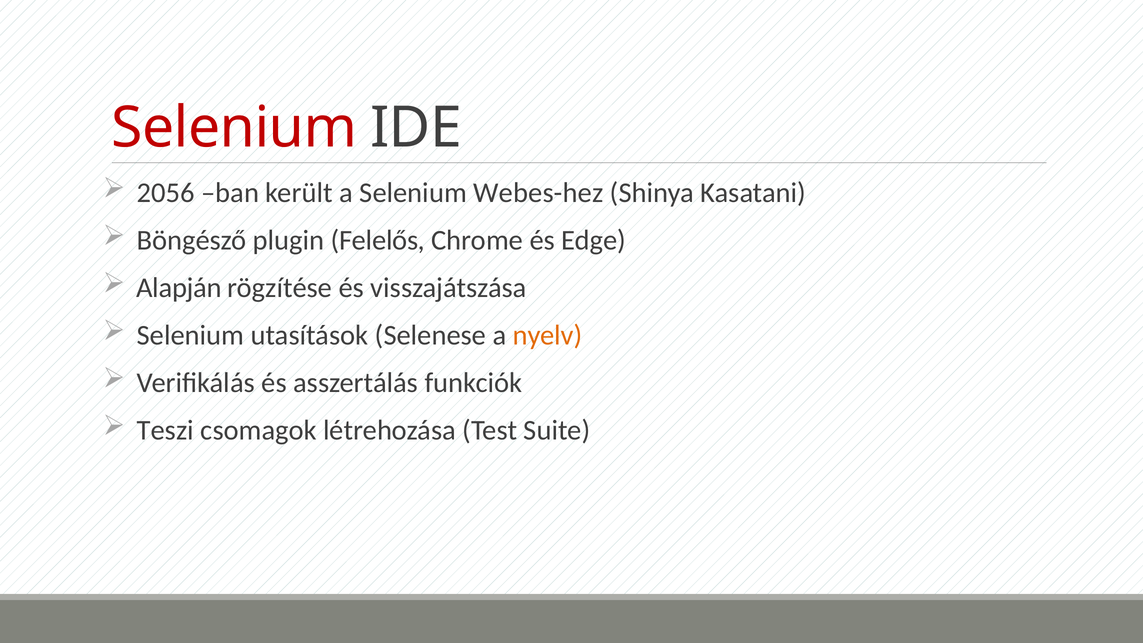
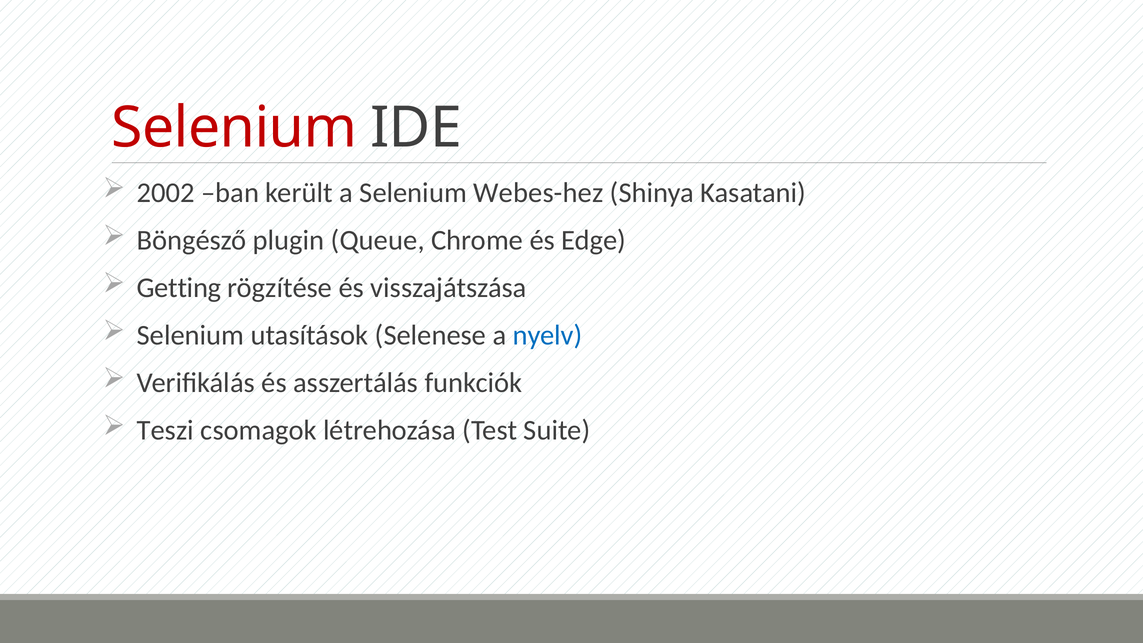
2056: 2056 -> 2002
Felelős: Felelős -> Queue
Alapján: Alapján -> Getting
nyelv colour: orange -> blue
